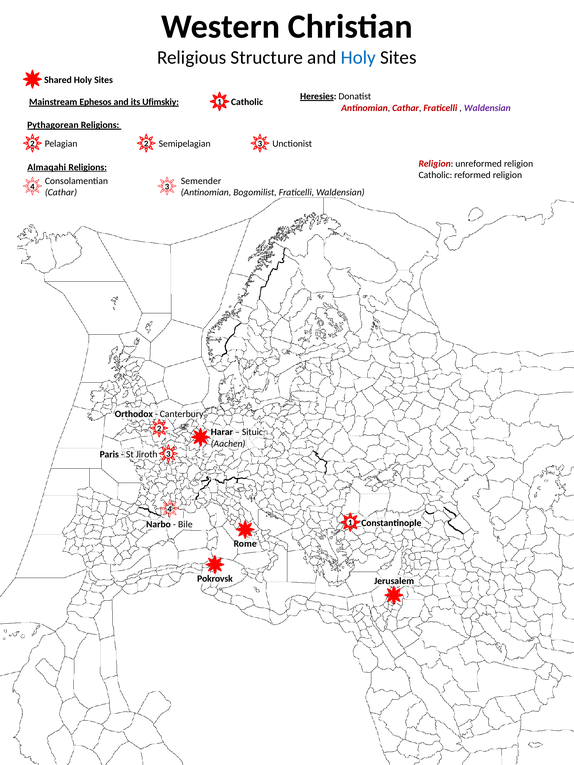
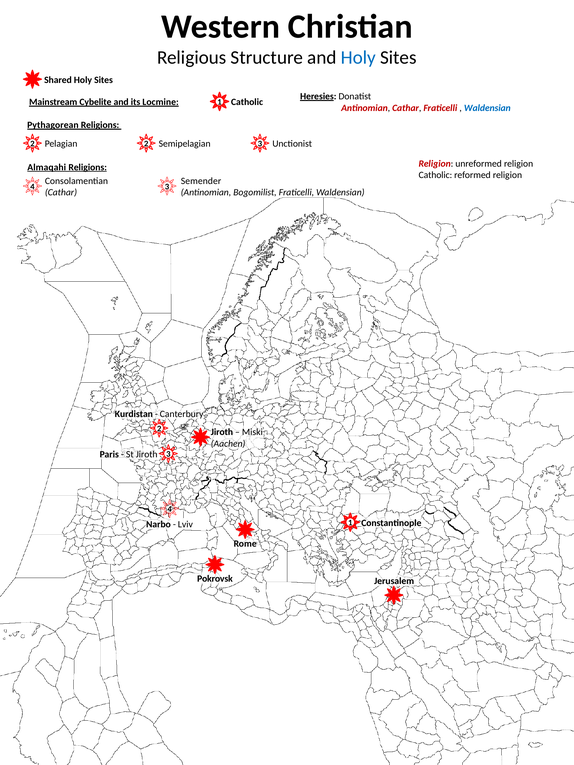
Ephesos: Ephesos -> Cybelite
Ufimskiy: Ufimskiy -> Locmine
Waldensian at (487, 108) colour: purple -> blue
Orthodox: Orthodox -> Kurdistan
Harar at (222, 432): Harar -> Jiroth
Situic: Situic -> Miski
Bile: Bile -> Lviv
